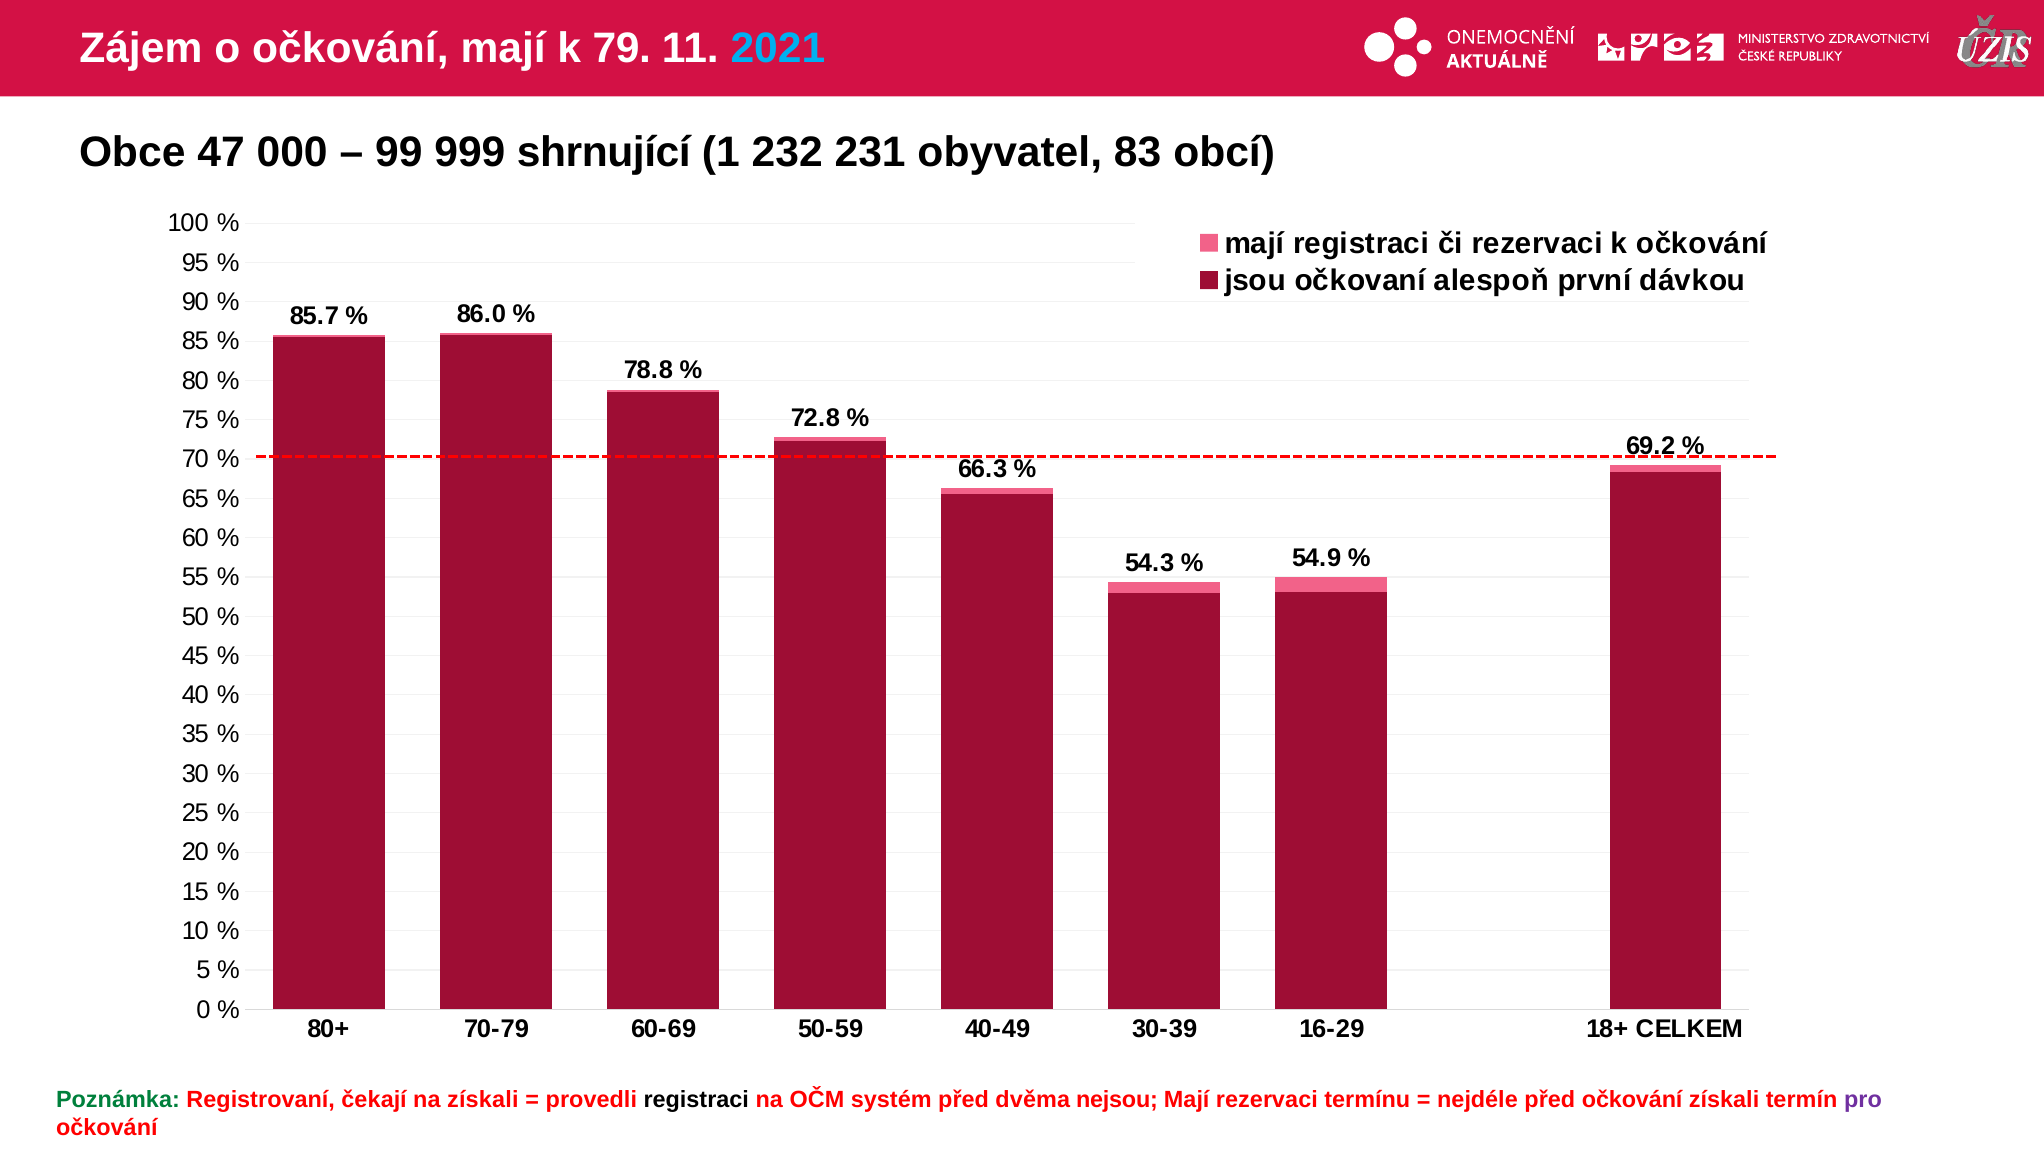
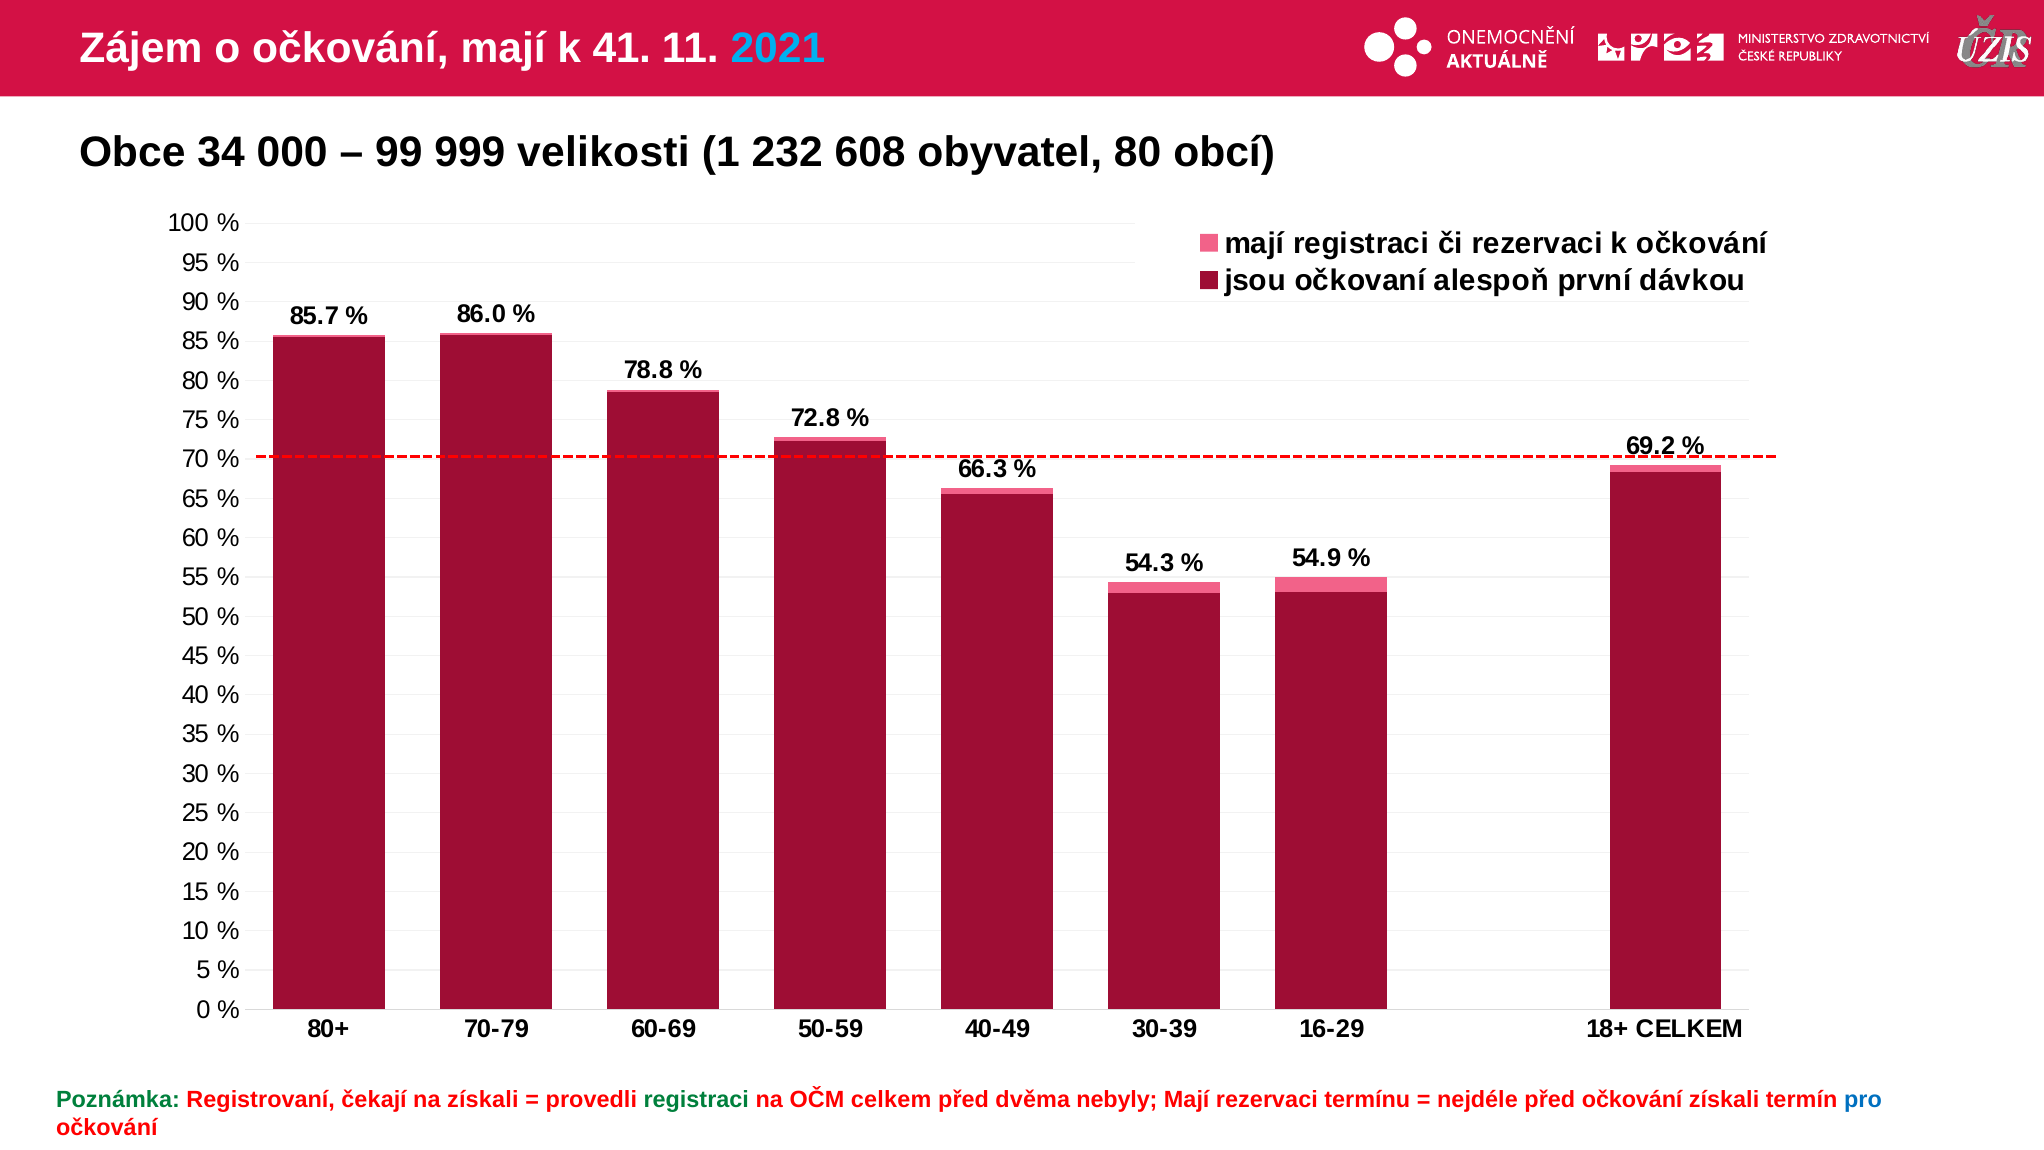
79: 79 -> 41
47: 47 -> 34
shrnující: shrnující -> velikosti
231: 231 -> 608
obyvatel 83: 83 -> 80
registraci at (696, 1099) colour: black -> green
OČM systém: systém -> celkem
nejsou: nejsou -> nebyly
pro colour: purple -> blue
